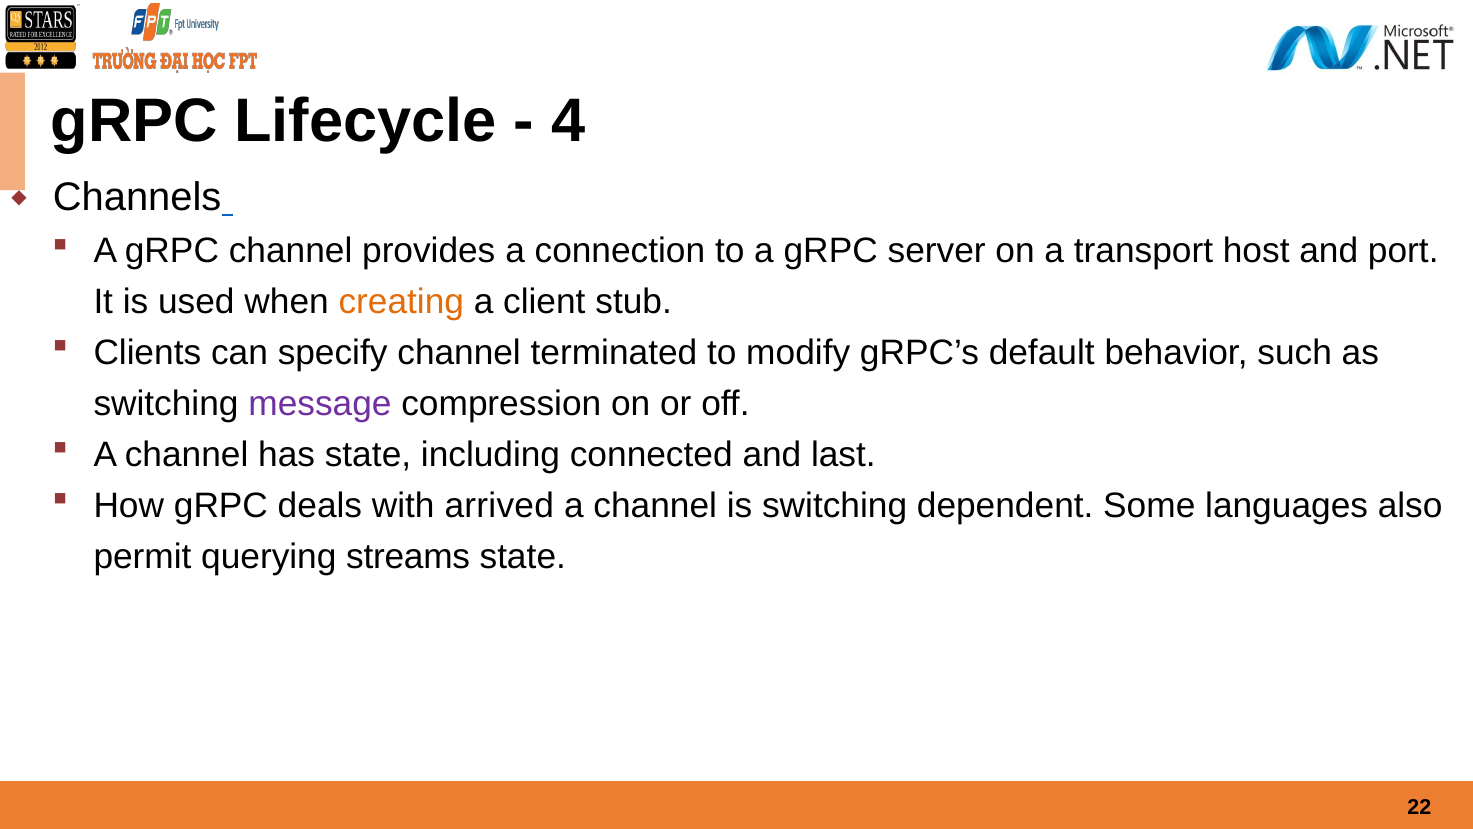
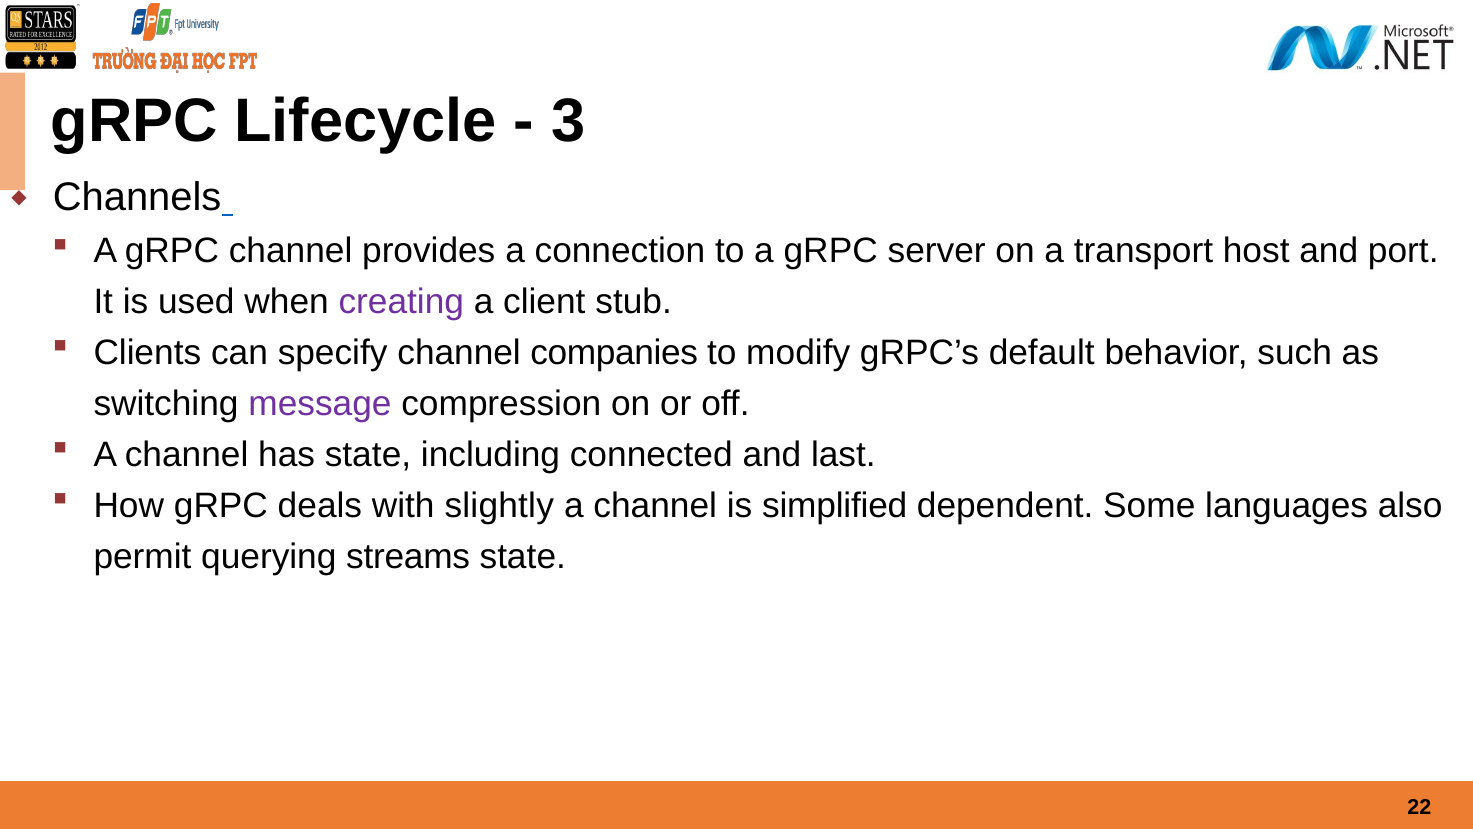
4: 4 -> 3
creating colour: orange -> purple
terminated: terminated -> companies
arrived: arrived -> slightly
is switching: switching -> simplified
